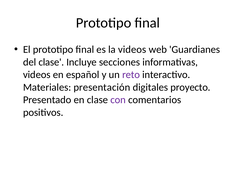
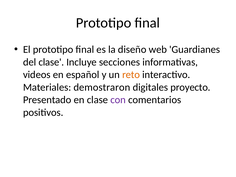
la videos: videos -> diseño
reto colour: purple -> orange
presentación: presentación -> demostraron
